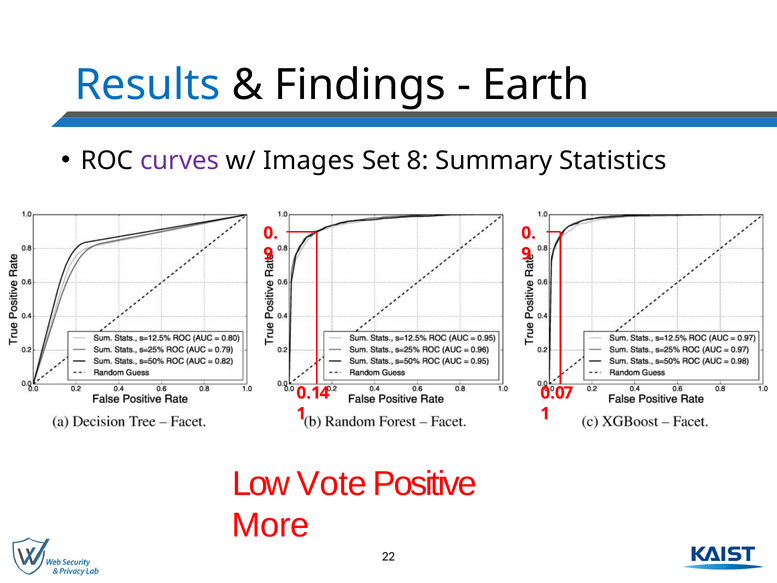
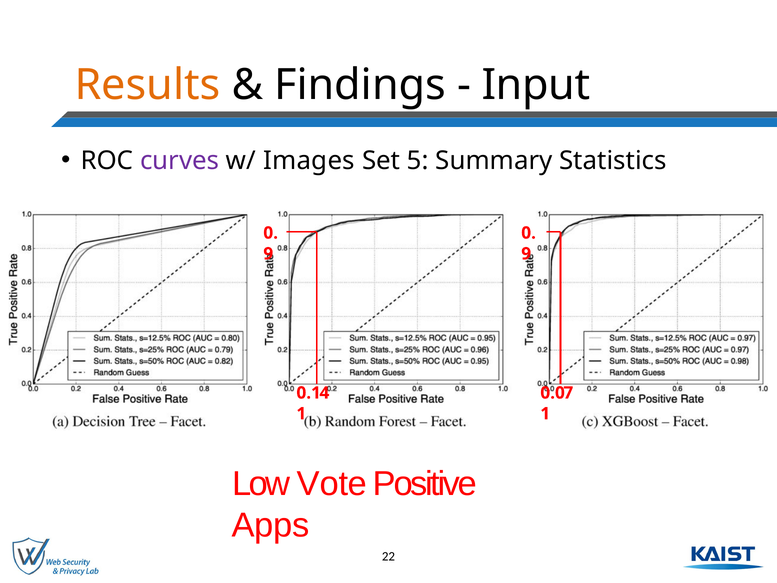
Results colour: blue -> orange
Earth: Earth -> Input
8: 8 -> 5
More: More -> Apps
